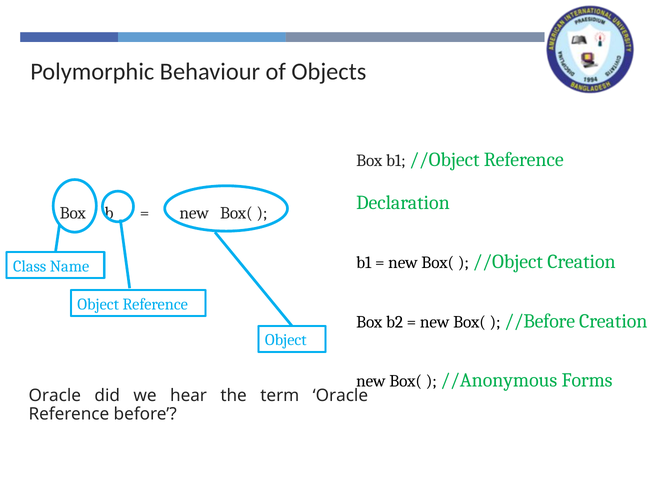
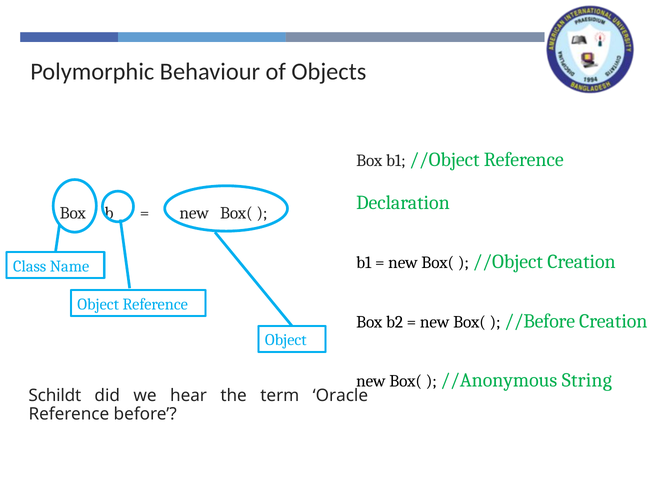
Forms: Forms -> String
Oracle at (55, 396): Oracle -> Schildt
